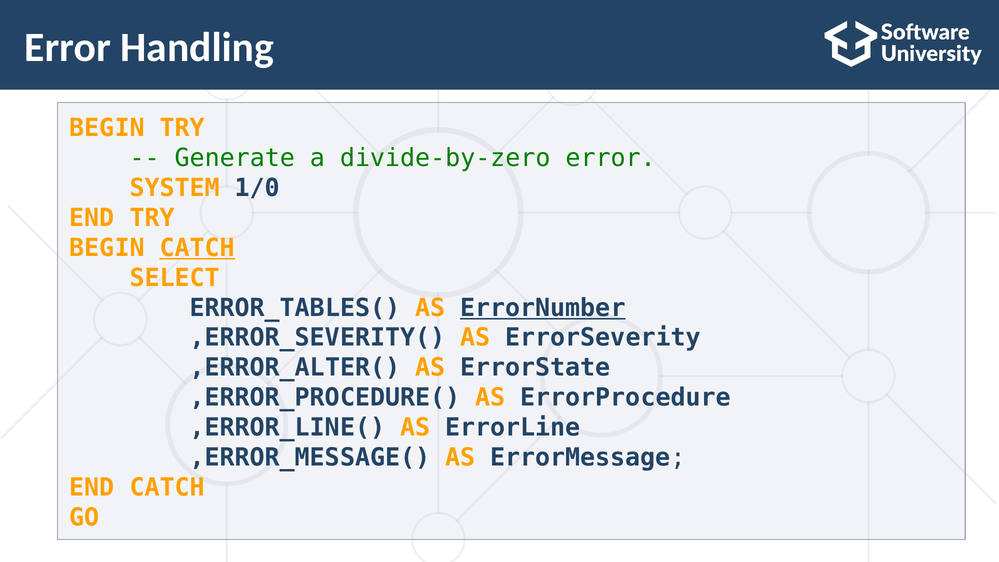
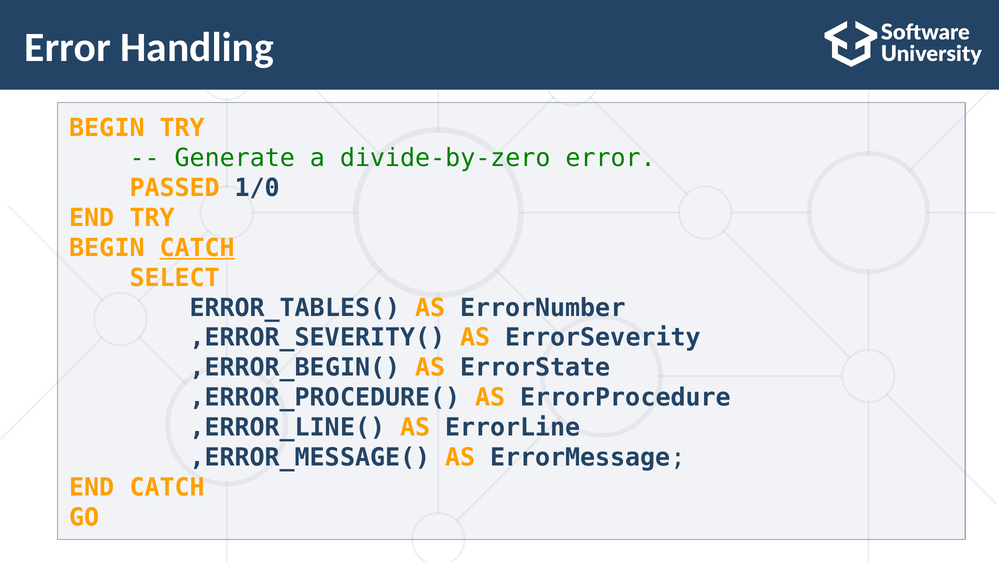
SYSTEM: SYSTEM -> PASSED
ErrorNumber underline: present -> none
,ERROR_ALTER(: ,ERROR_ALTER( -> ,ERROR_BEGIN(
